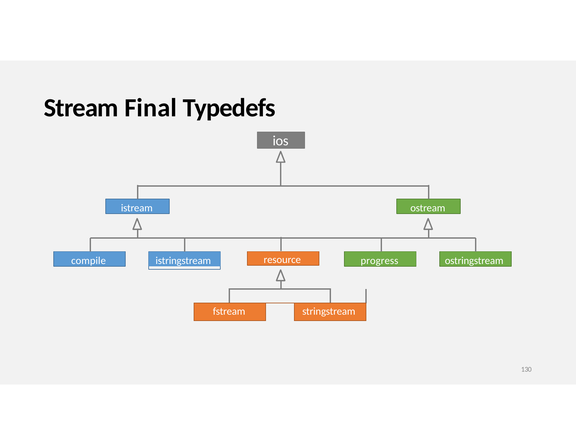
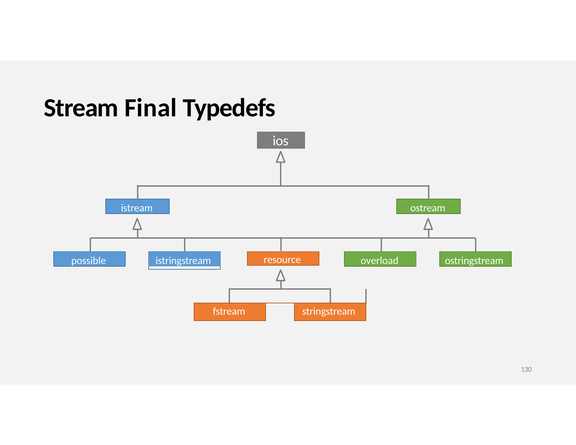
compile: compile -> possible
progress: progress -> overload
